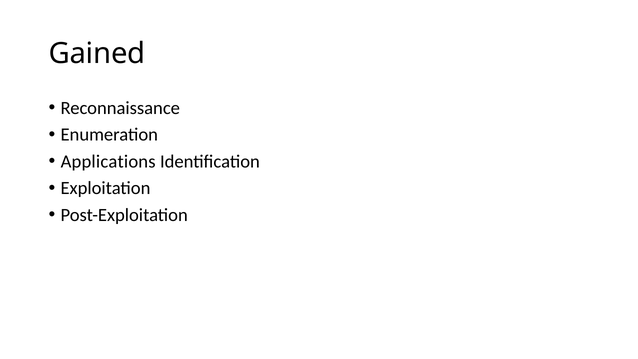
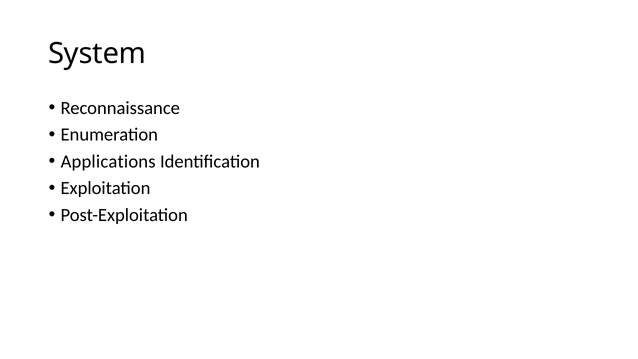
Gained: Gained -> System
